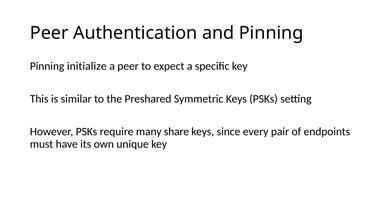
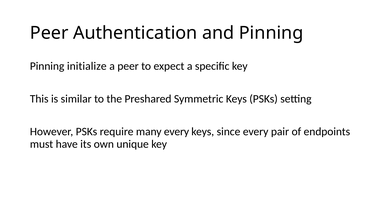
many share: share -> every
